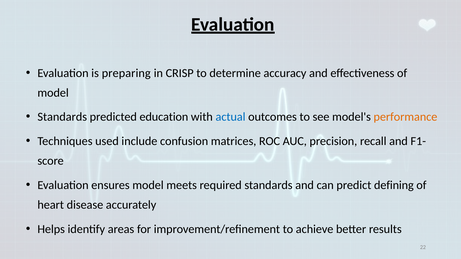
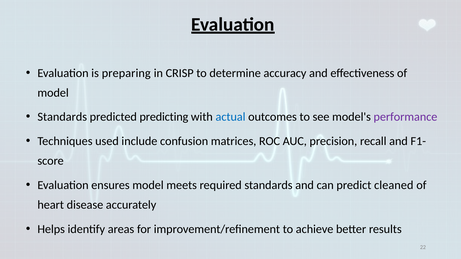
education: education -> predicting
performance colour: orange -> purple
defining: defining -> cleaned
